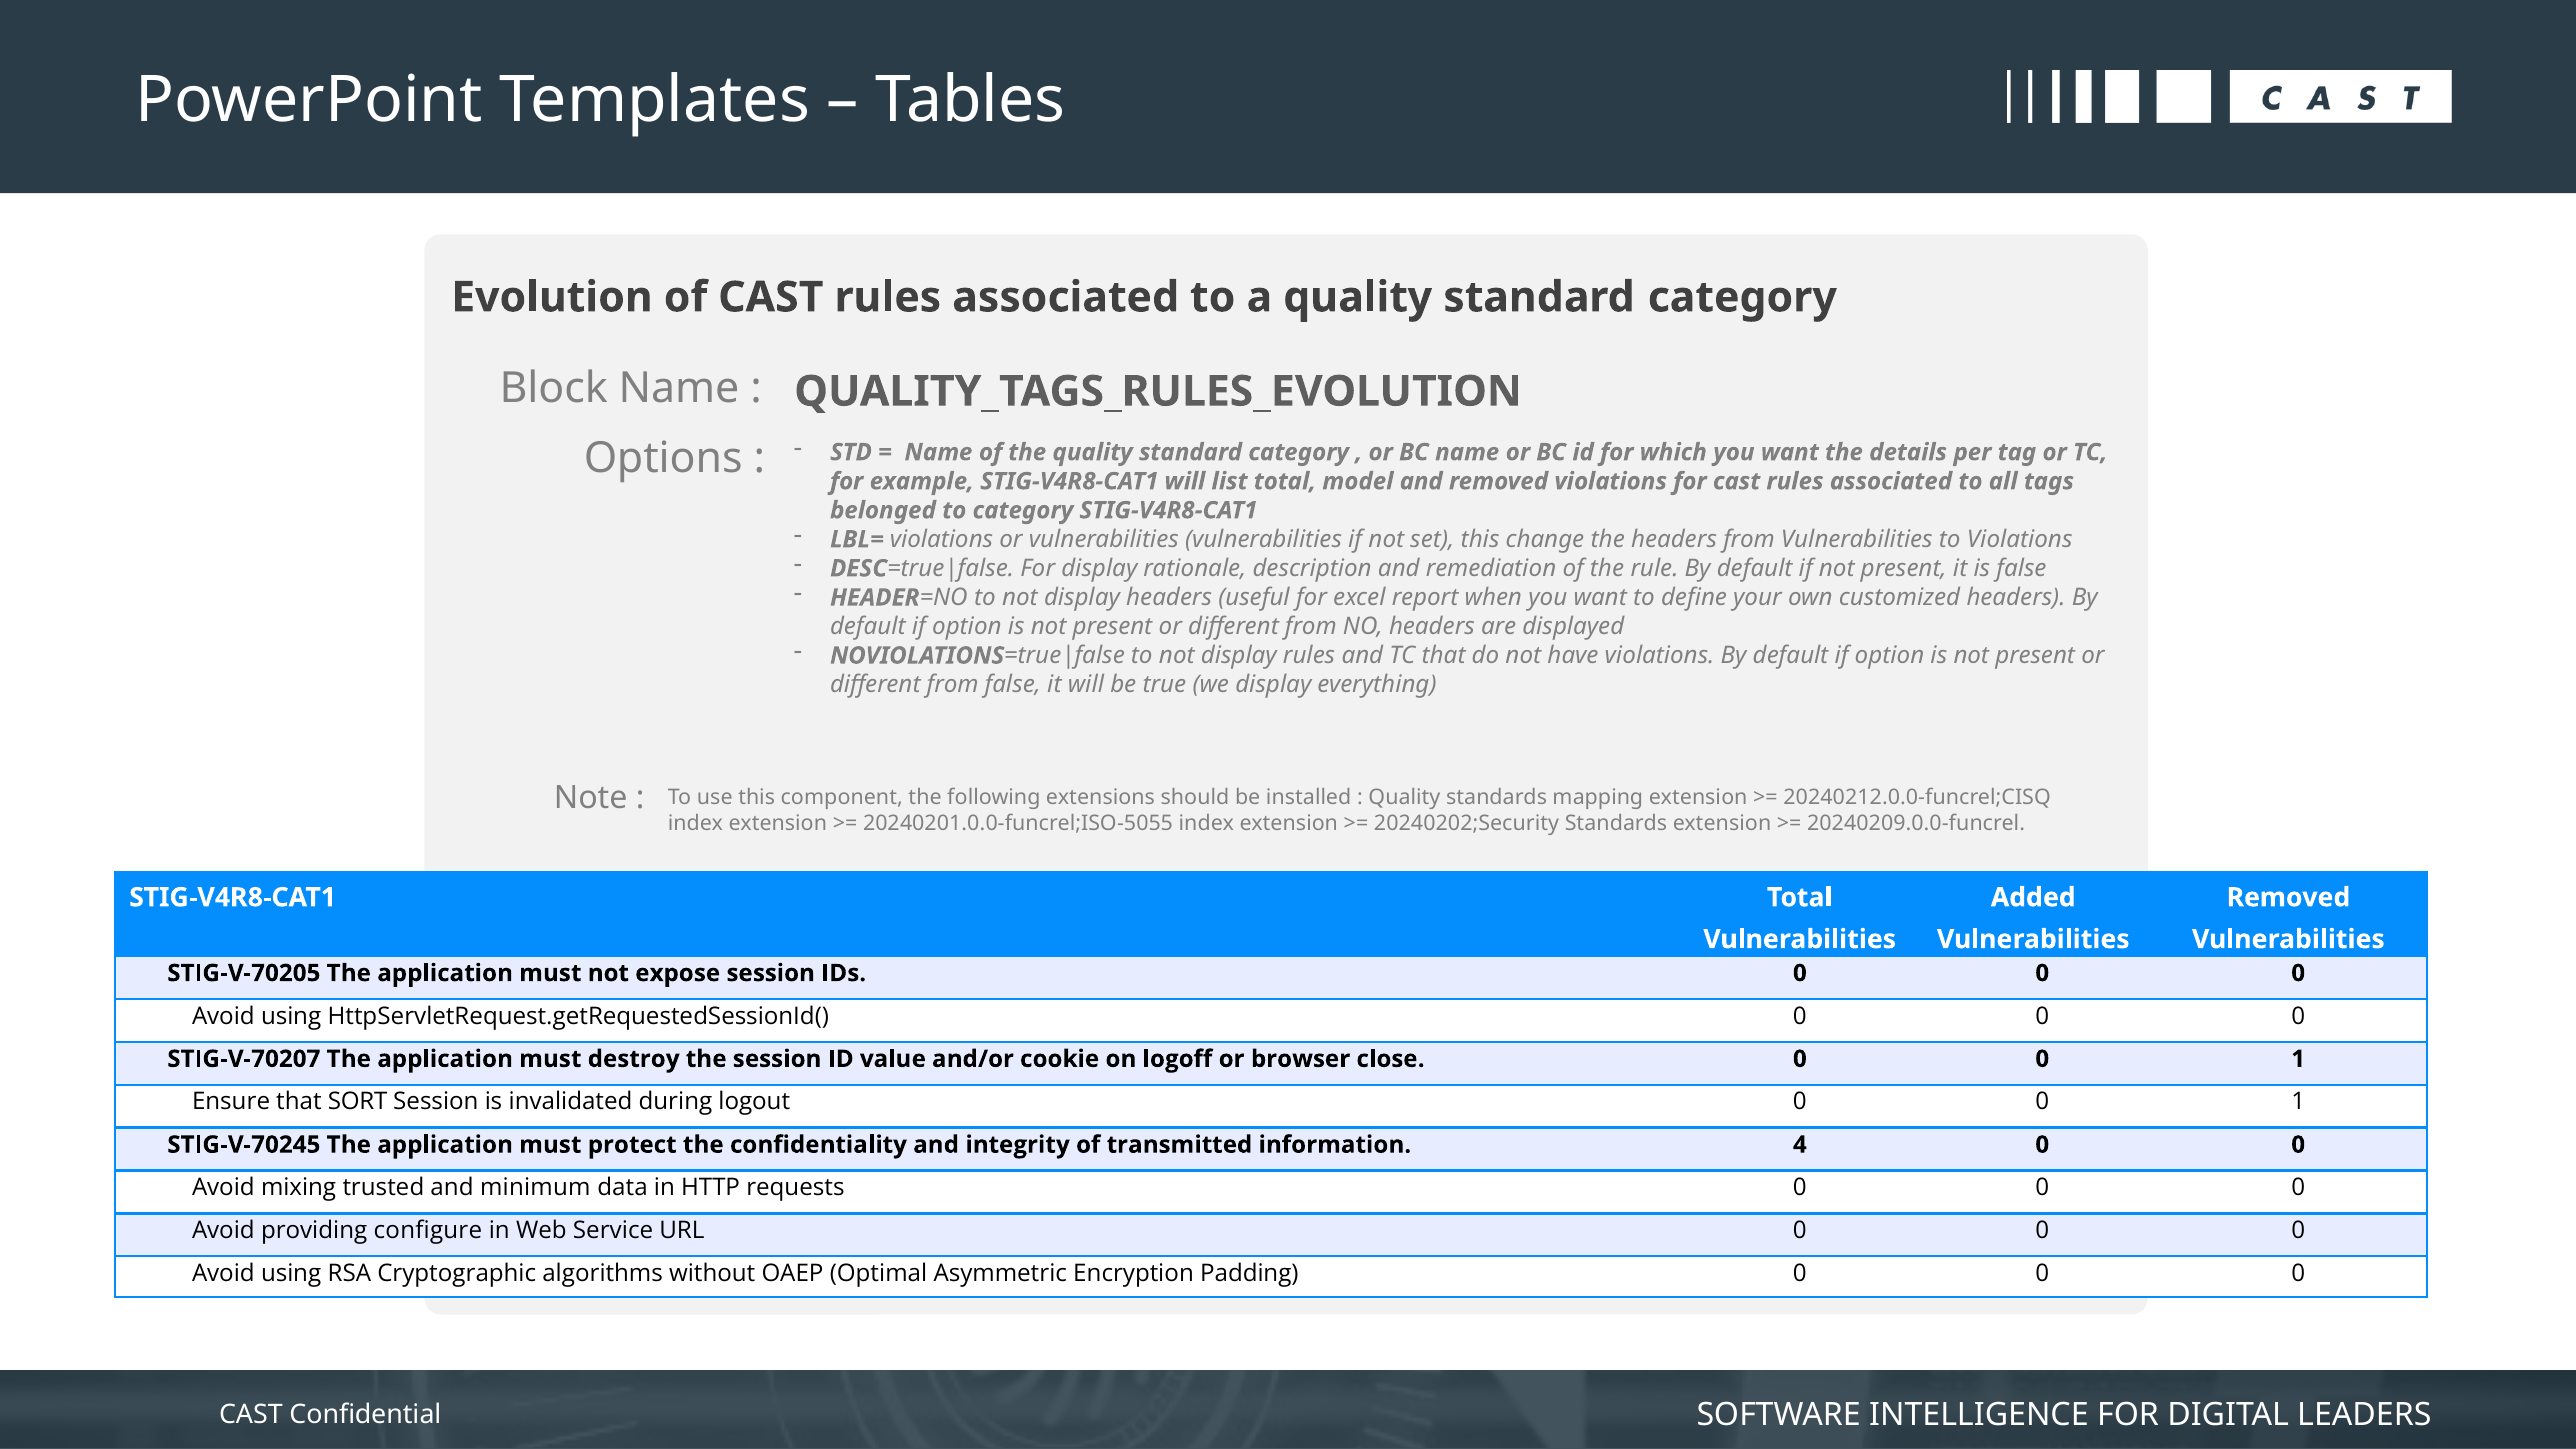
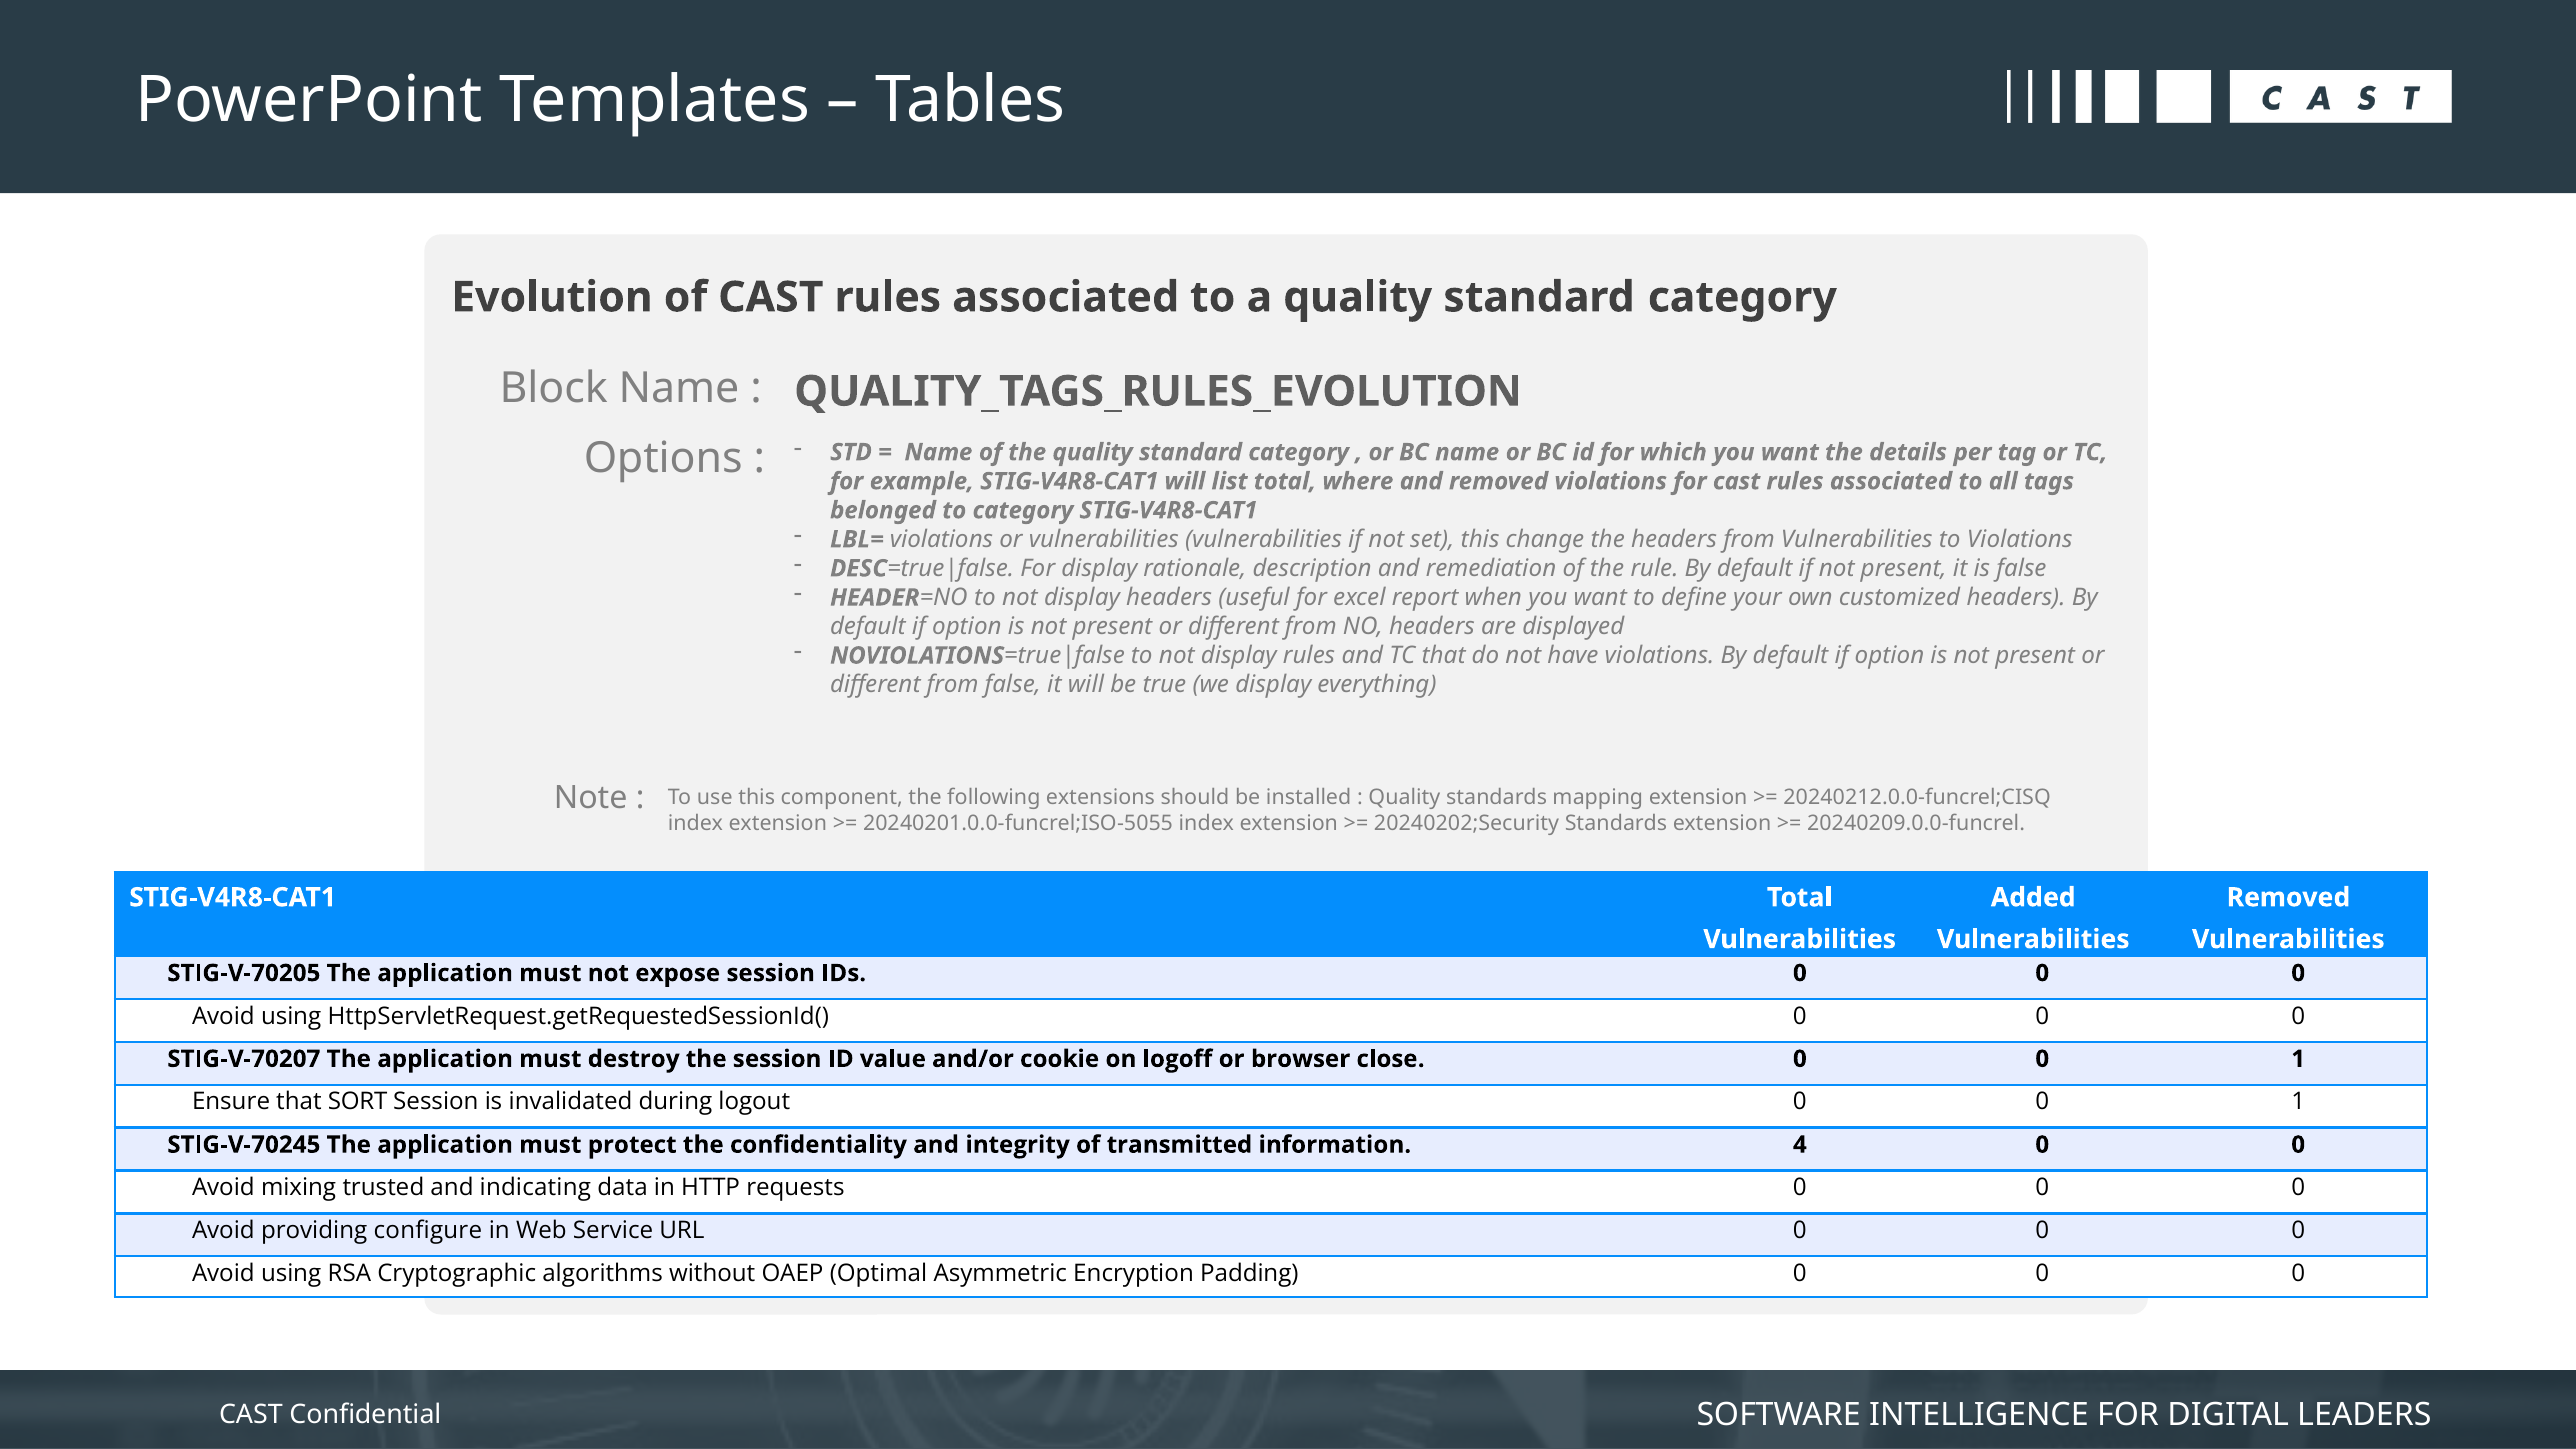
model: model -> where
minimum: minimum -> indicating
